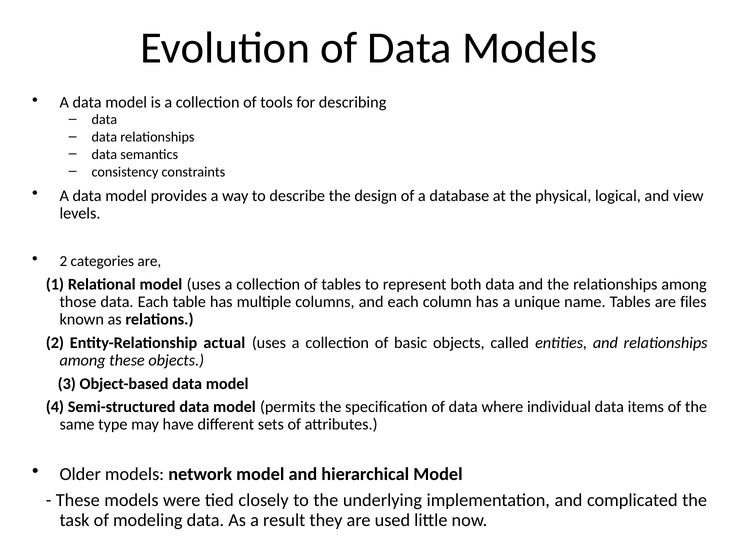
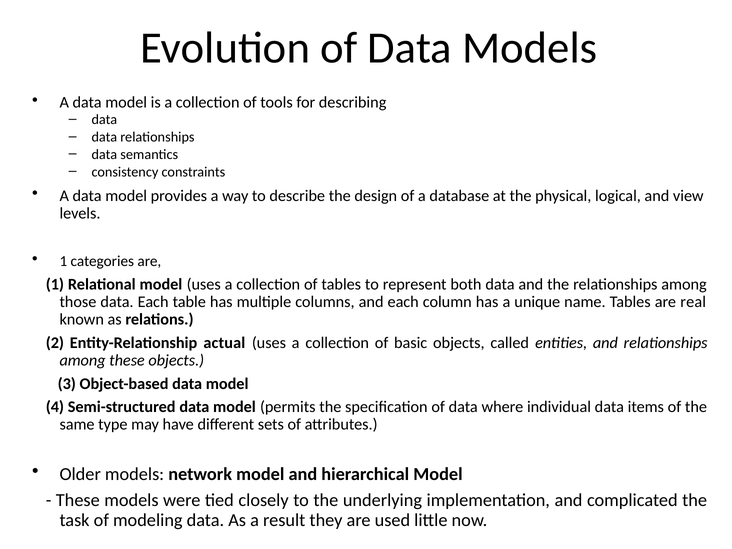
2 at (63, 261): 2 -> 1
files: files -> real
